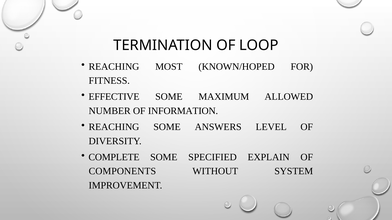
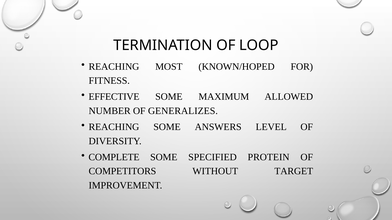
INFORMATION: INFORMATION -> GENERALIZES
EXPLAIN: EXPLAIN -> PROTEIN
COMPONENTS: COMPONENTS -> COMPETITORS
SYSTEM: SYSTEM -> TARGET
